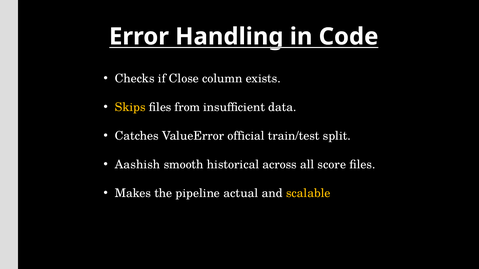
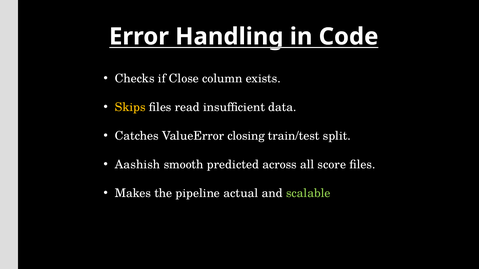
from: from -> read
official: official -> closing
historical: historical -> predicted
scalable colour: yellow -> light green
